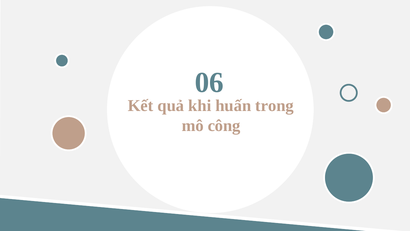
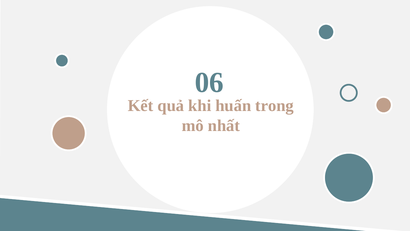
công: công -> nhất
